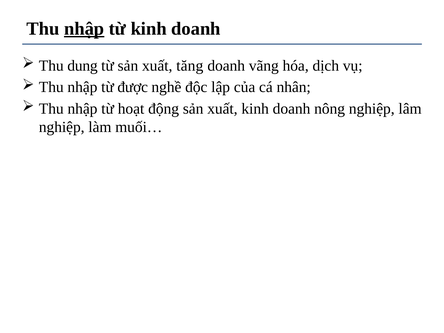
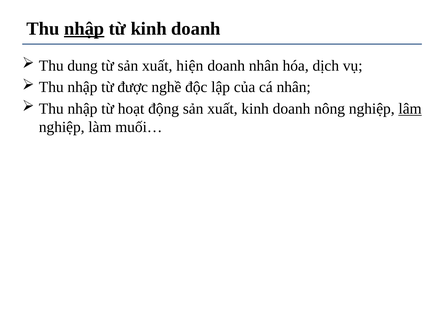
tăng: tăng -> hiện
doanh vãng: vãng -> nhân
lâm underline: none -> present
